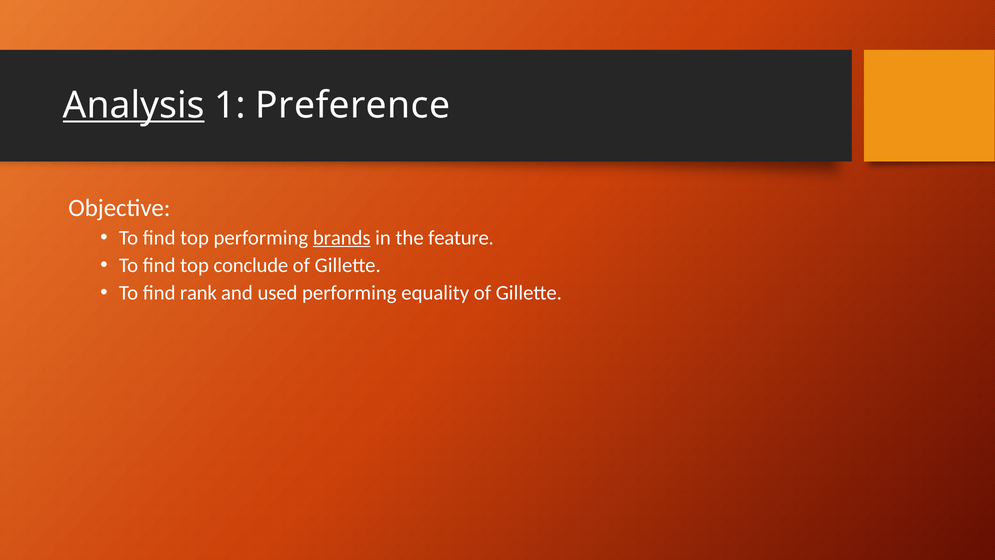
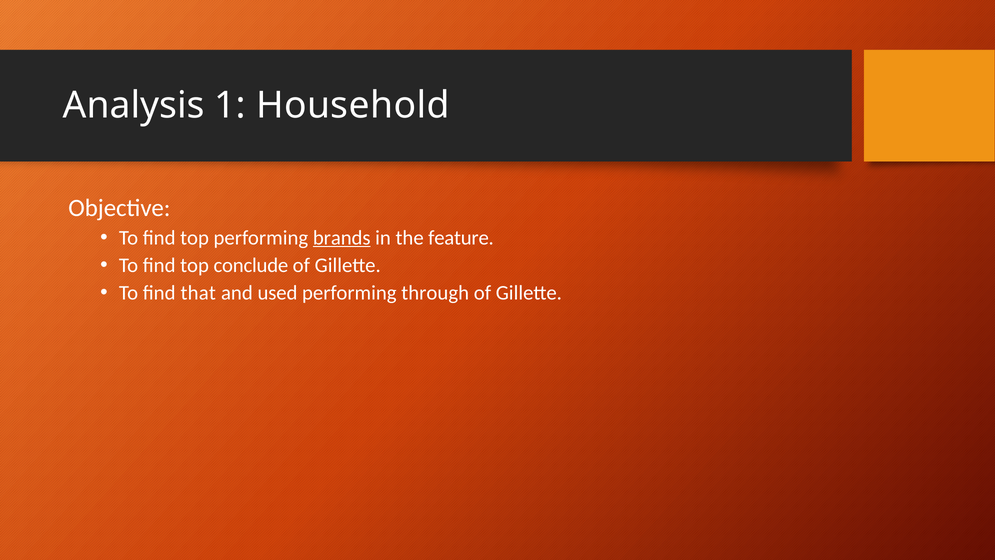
Analysis underline: present -> none
Preference: Preference -> Household
rank: rank -> that
equality: equality -> through
